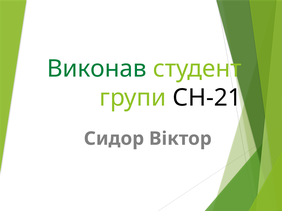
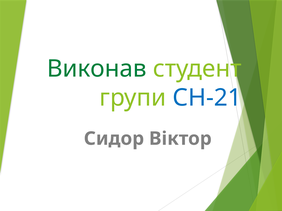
СН-21 colour: black -> blue
